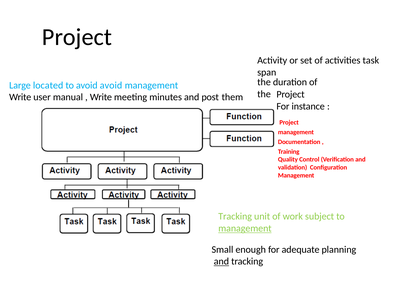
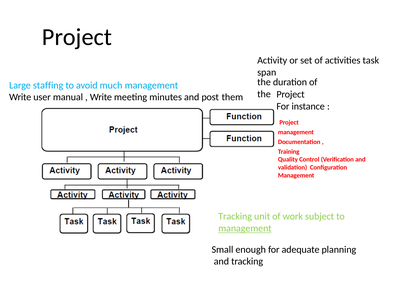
located: located -> staffing
avoid avoid: avoid -> much
and at (221, 261) underline: present -> none
